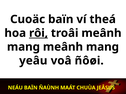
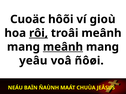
Cuoäc baïn: baïn -> hôõi
theá: theá -> gioù
meânh at (63, 47) underline: none -> present
